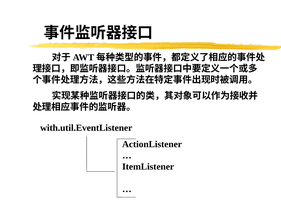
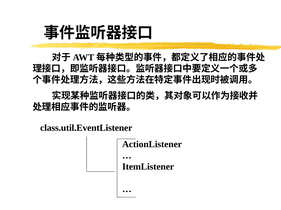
with.util.EventListener: with.util.EventListener -> class.util.EventListener
